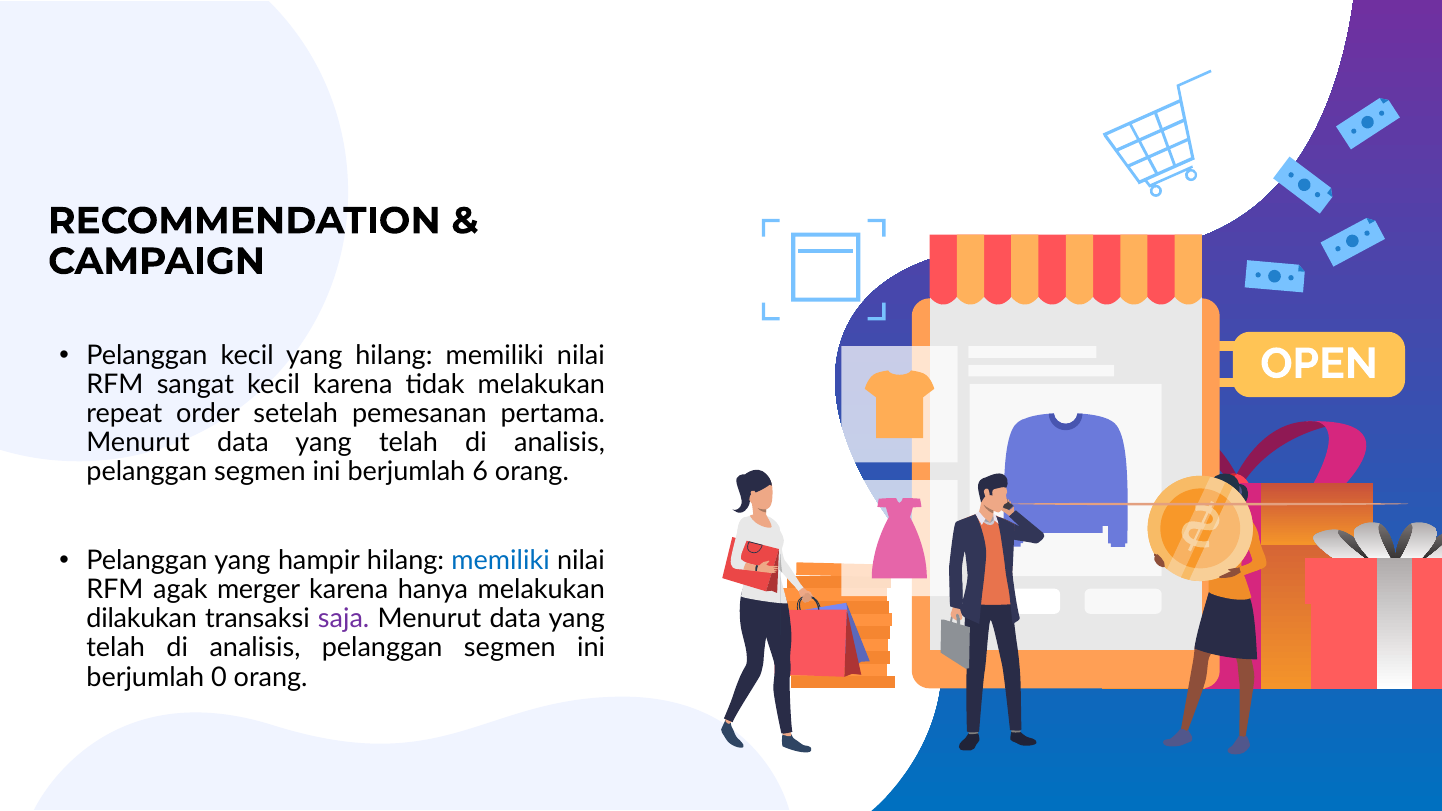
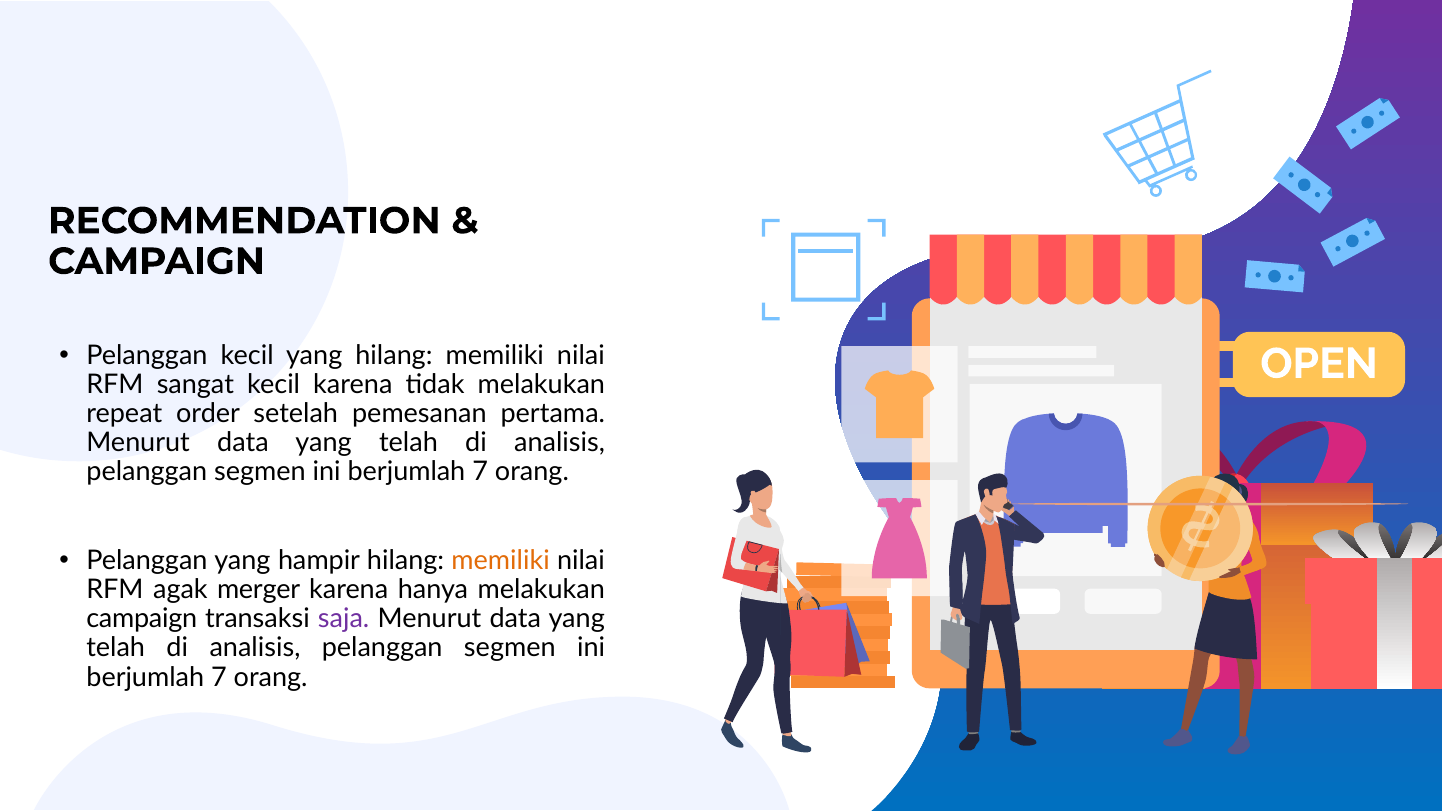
6 at (480, 472): 6 -> 7
memiliki at (501, 561) colour: blue -> orange
dilakukan at (142, 619): dilakukan -> campaign
0 at (219, 677): 0 -> 7
